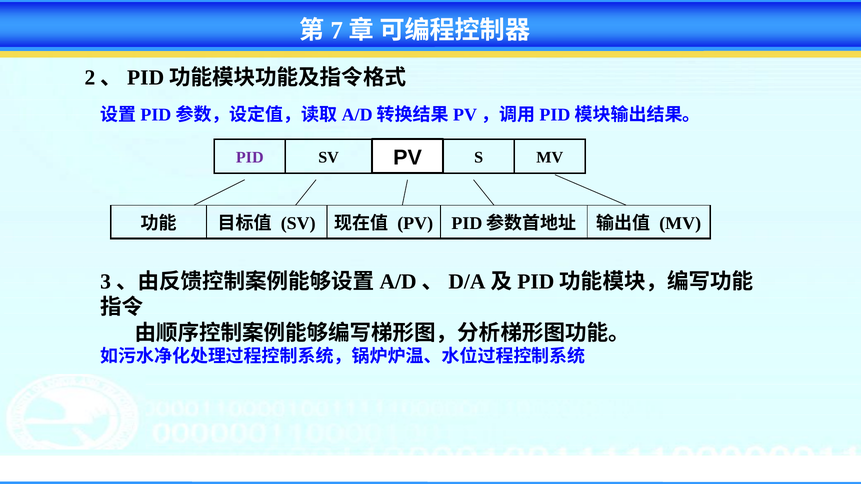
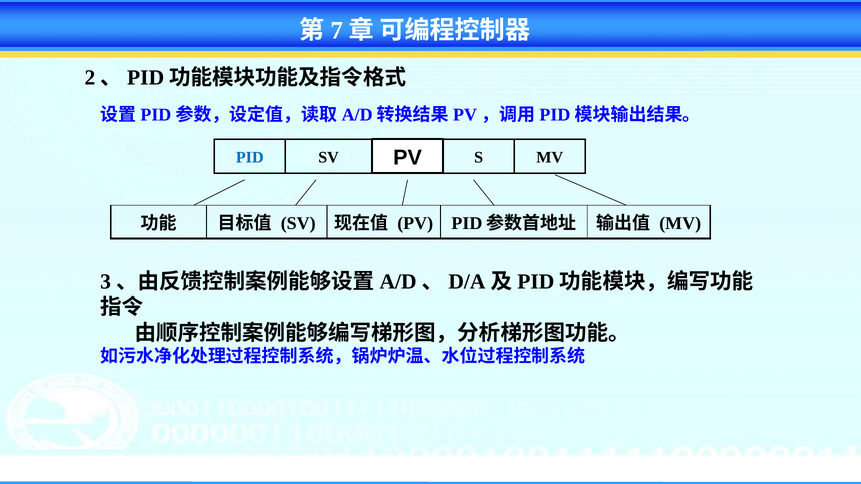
PID colour: purple -> blue
